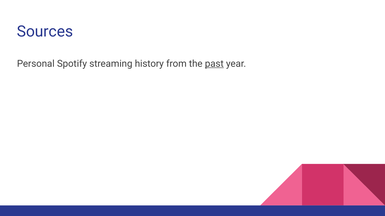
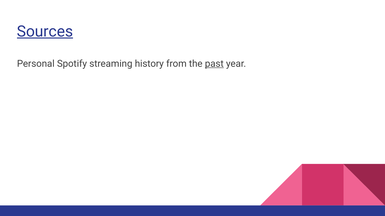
Sources underline: none -> present
